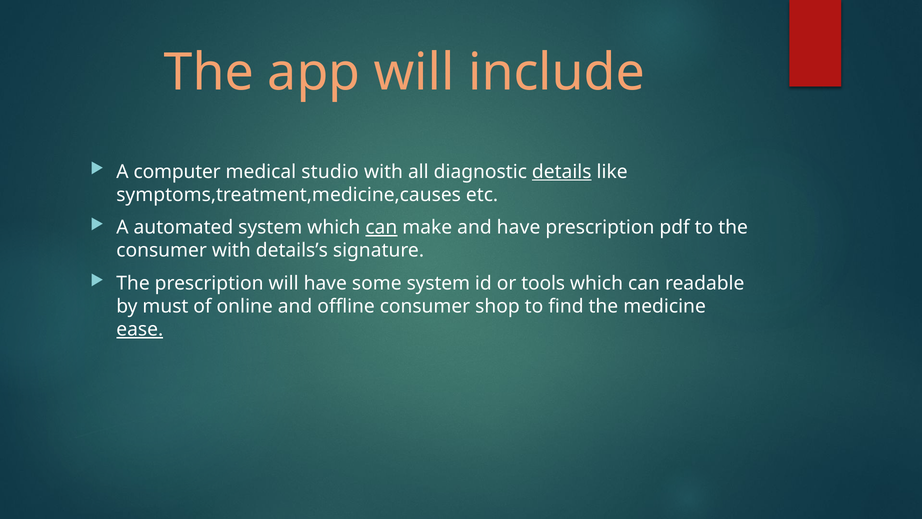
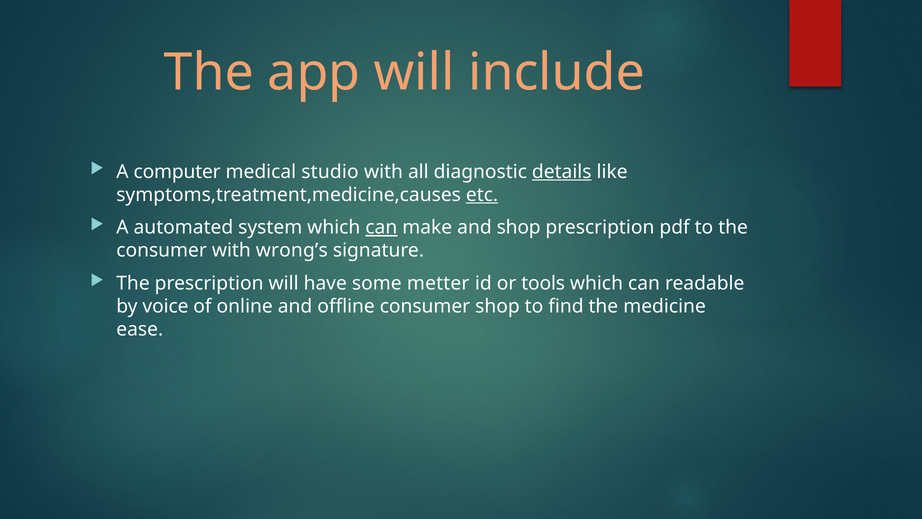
etc underline: none -> present
and have: have -> shop
details’s: details’s -> wrong’s
some system: system -> metter
must: must -> voice
ease underline: present -> none
